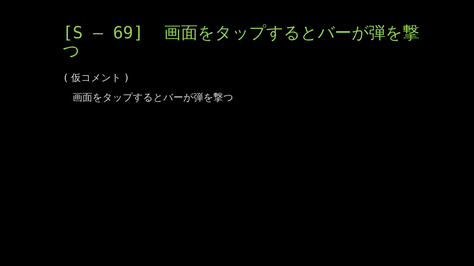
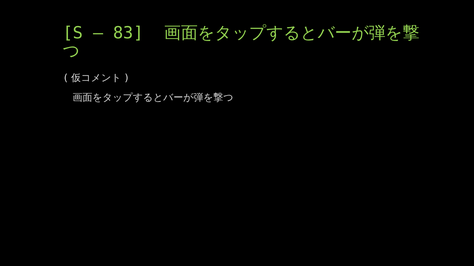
69: 69 -> 83
